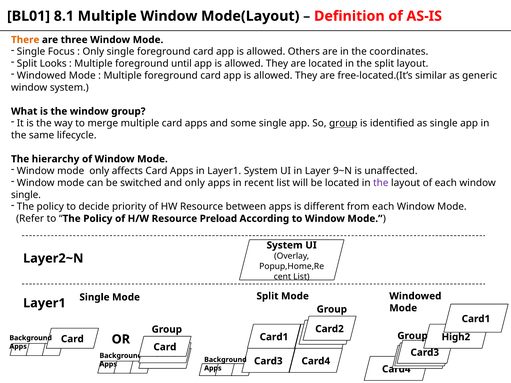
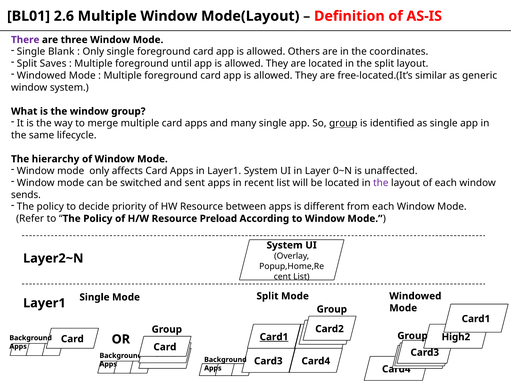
8.1: 8.1 -> 2.6
There colour: orange -> purple
Focus: Focus -> Blank
Looks: Looks -> Saves
some: some -> many
9~N: 9~N -> 0~N
and only: only -> sent
single at (26, 195): single -> sends
Card1 at (274, 337) underline: none -> present
